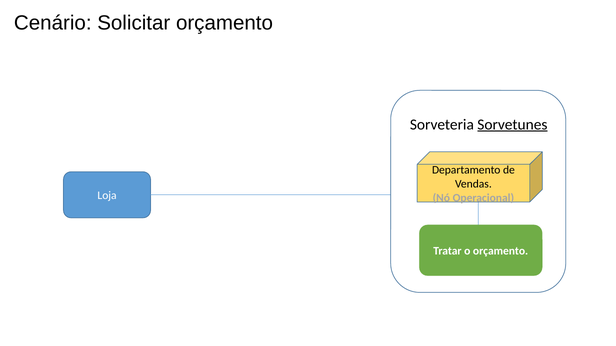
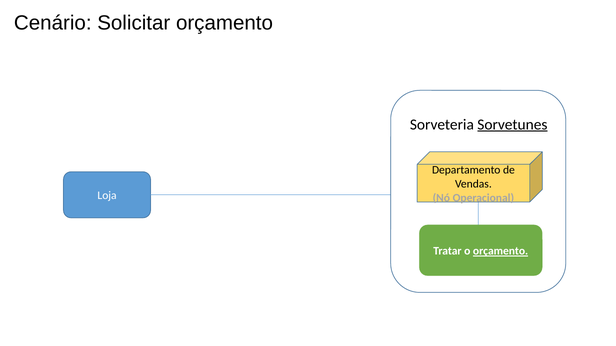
orçamento at (501, 251) underline: none -> present
